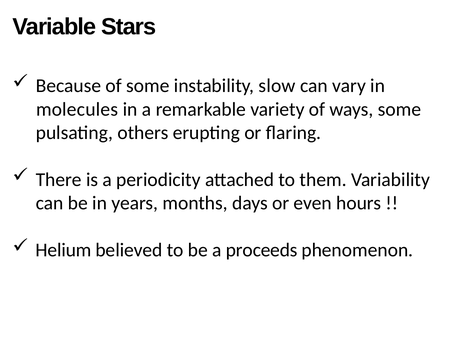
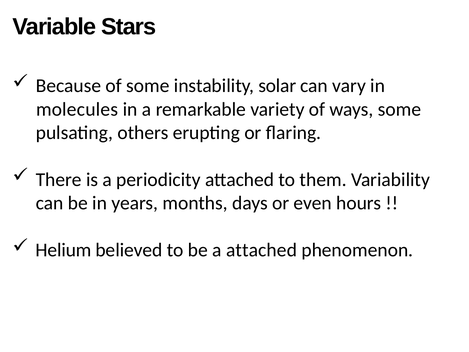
slow: slow -> solar
a proceeds: proceeds -> attached
